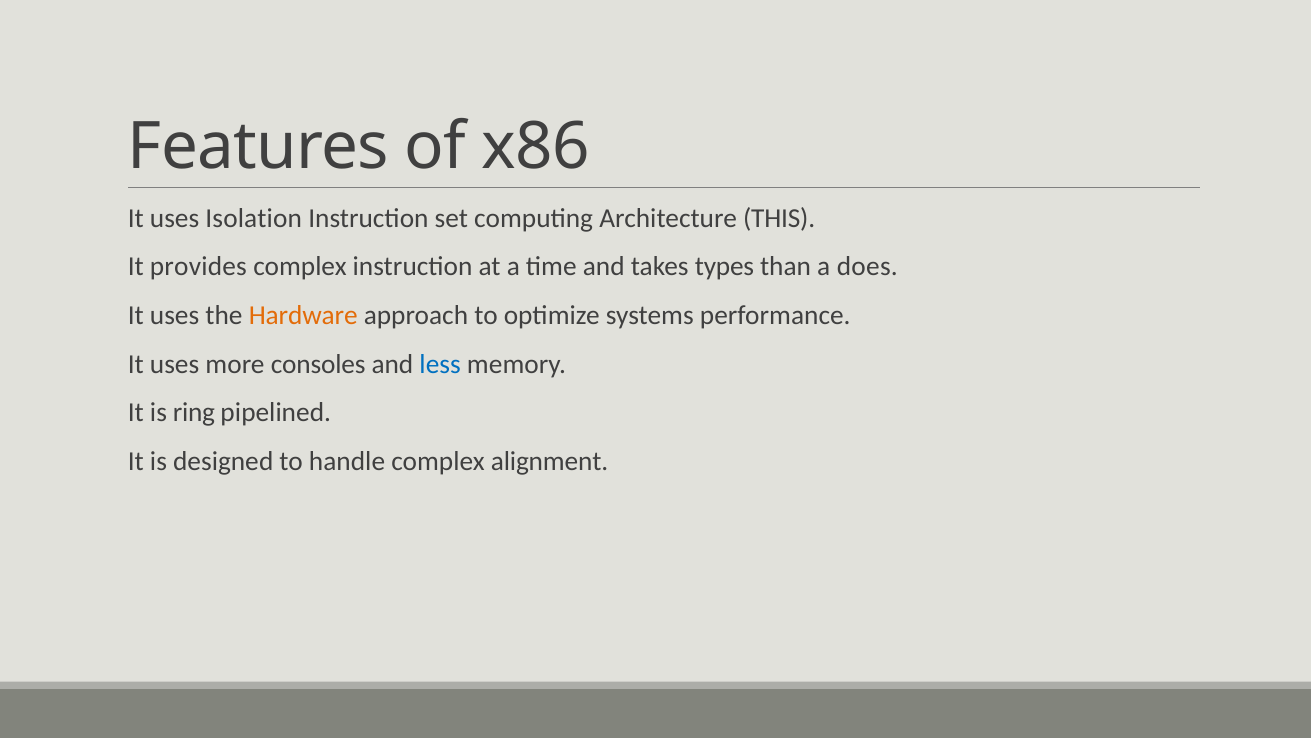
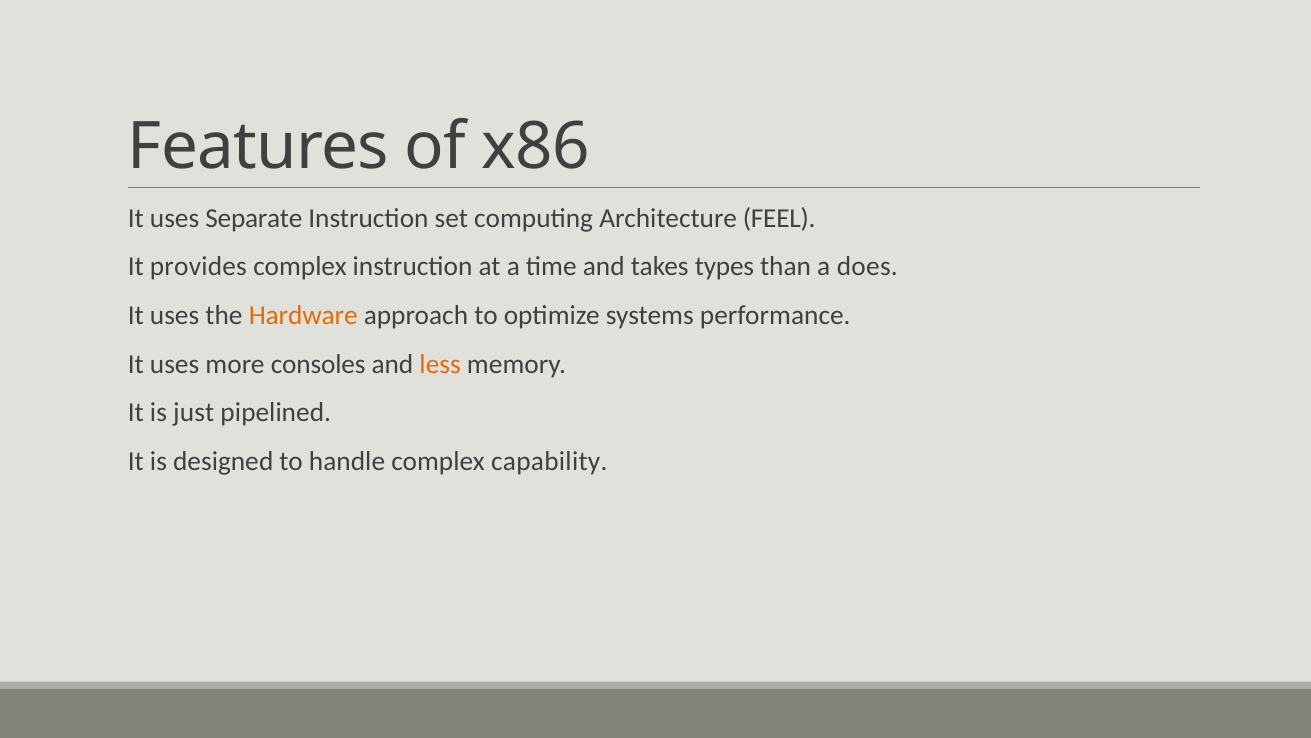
Isolation: Isolation -> Separate
THIS: THIS -> FEEL
less colour: blue -> orange
ring: ring -> just
alignment: alignment -> capability
